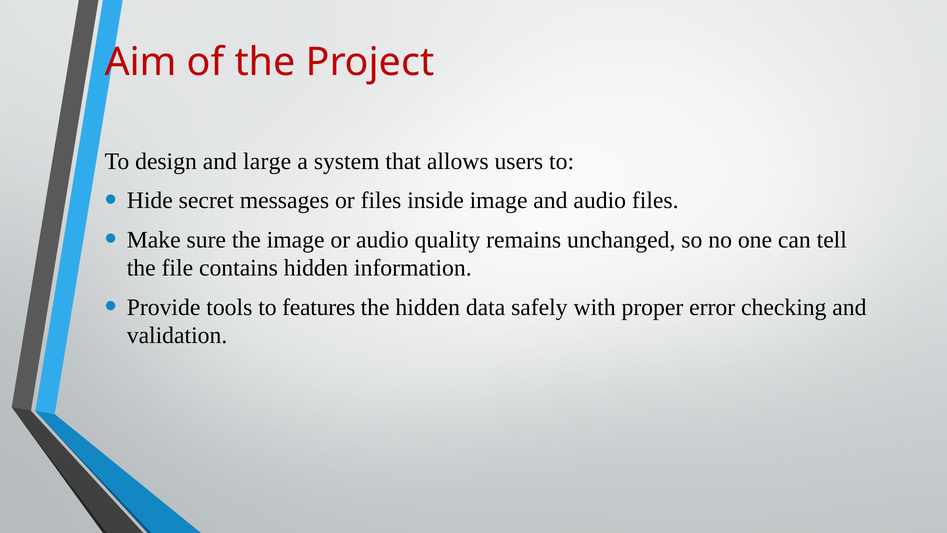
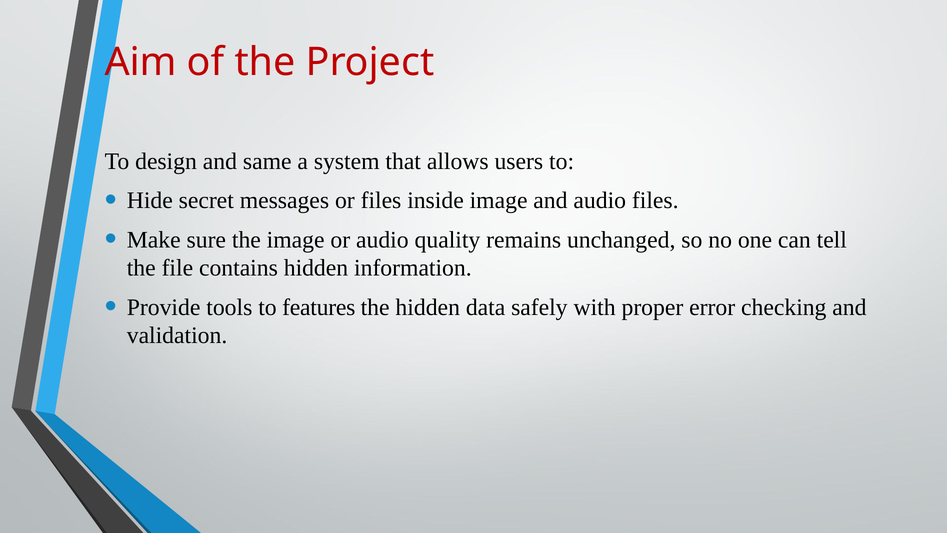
large: large -> same
